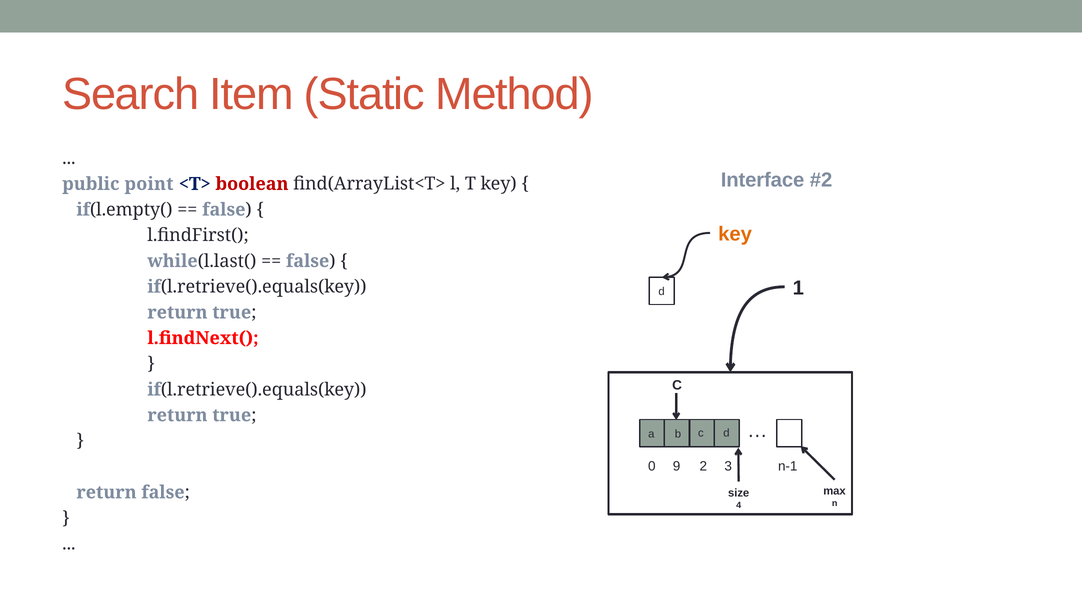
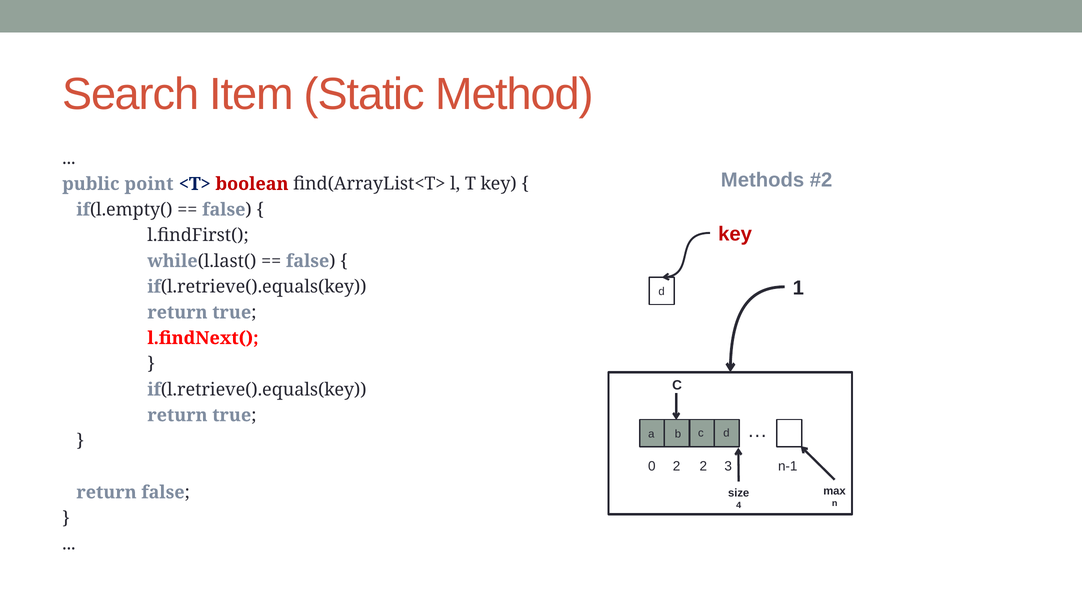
Interface: Interface -> Methods
key at (735, 234) colour: orange -> red
0 9: 9 -> 2
